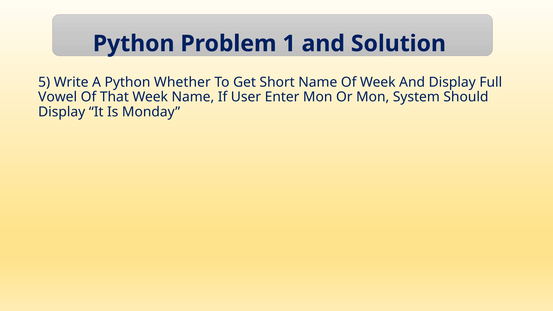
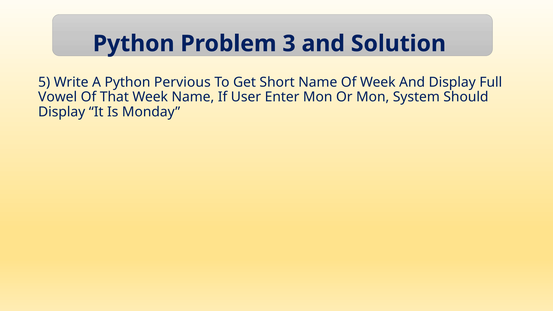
1: 1 -> 3
Whether: Whether -> Pervious
